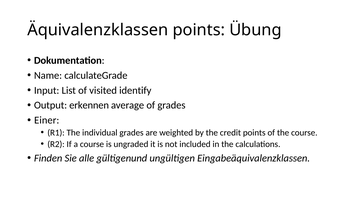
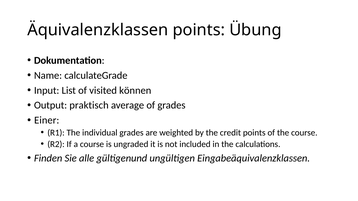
identify: identify -> können
erkennen: erkennen -> praktisch
